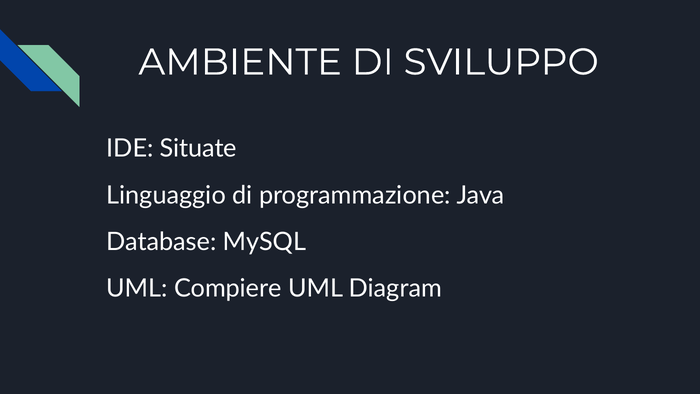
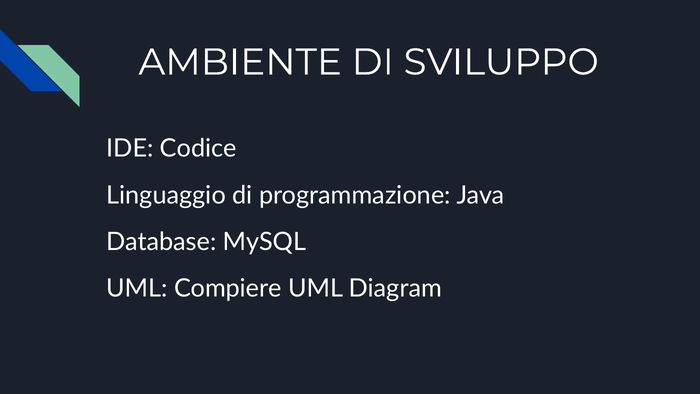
Situate: Situate -> Codice
